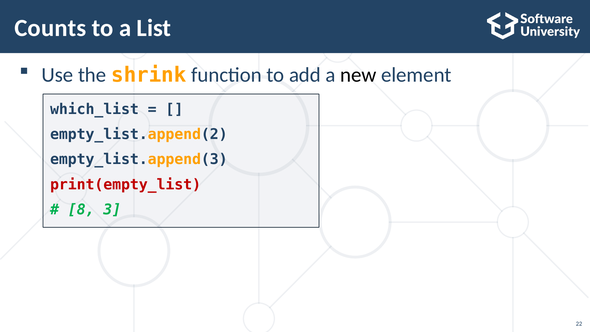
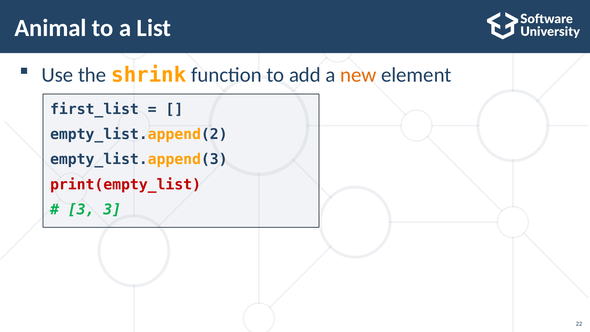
Counts: Counts -> Animal
new colour: black -> orange
which_list: which_list -> first_list
8 at (81, 210): 8 -> 3
